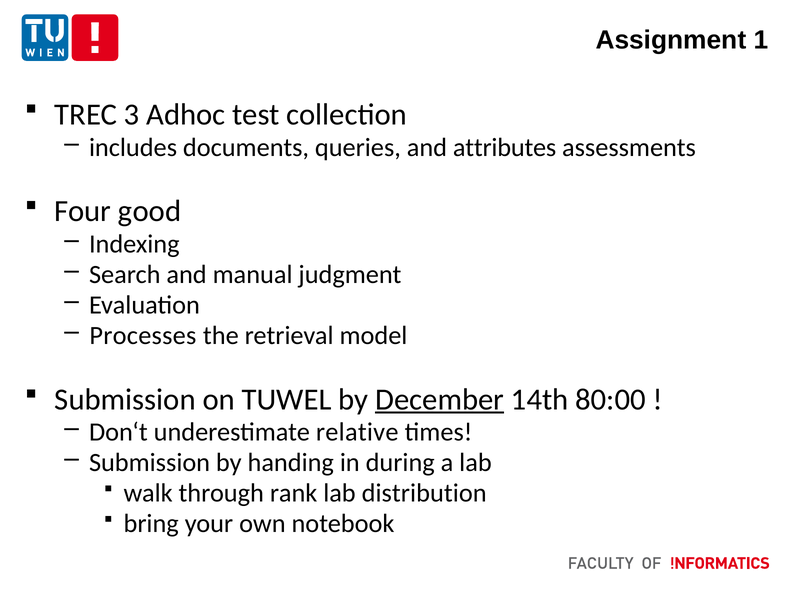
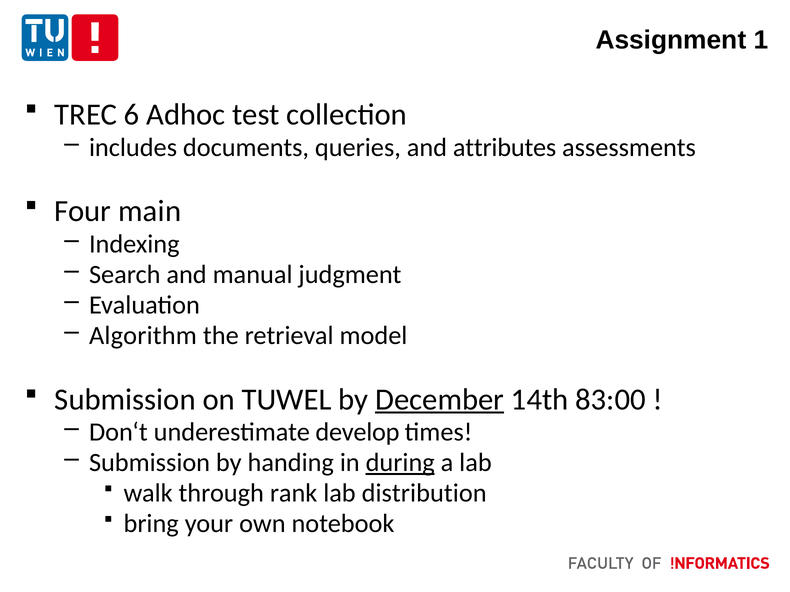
3: 3 -> 6
good: good -> main
Processes: Processes -> Algorithm
80:00: 80:00 -> 83:00
relative: relative -> develop
during underline: none -> present
